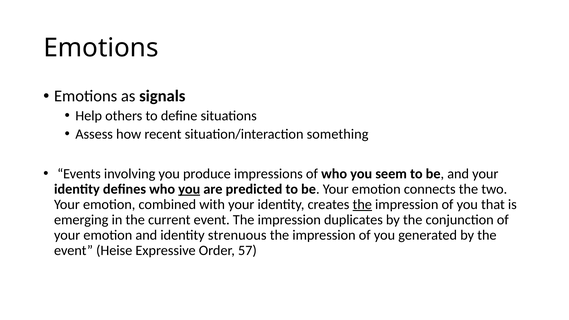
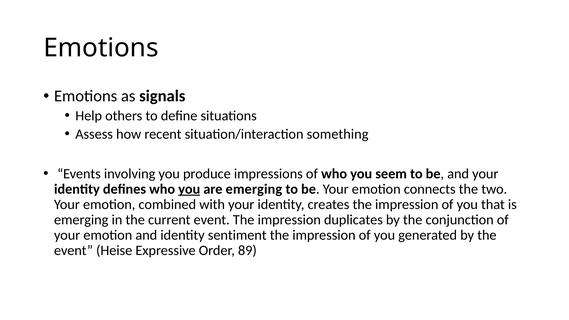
are predicted: predicted -> emerging
the at (362, 204) underline: present -> none
strenuous: strenuous -> sentiment
57: 57 -> 89
